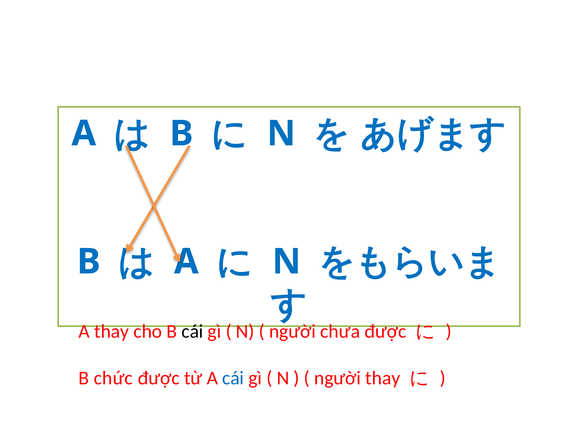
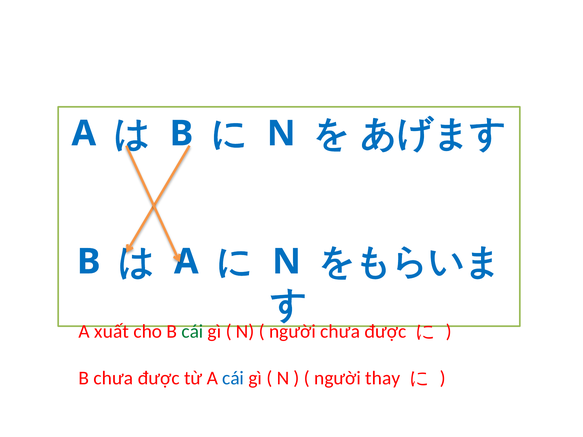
A thay: thay -> xuất
cái at (192, 332) colour: black -> green
B chức: chức -> chưa
